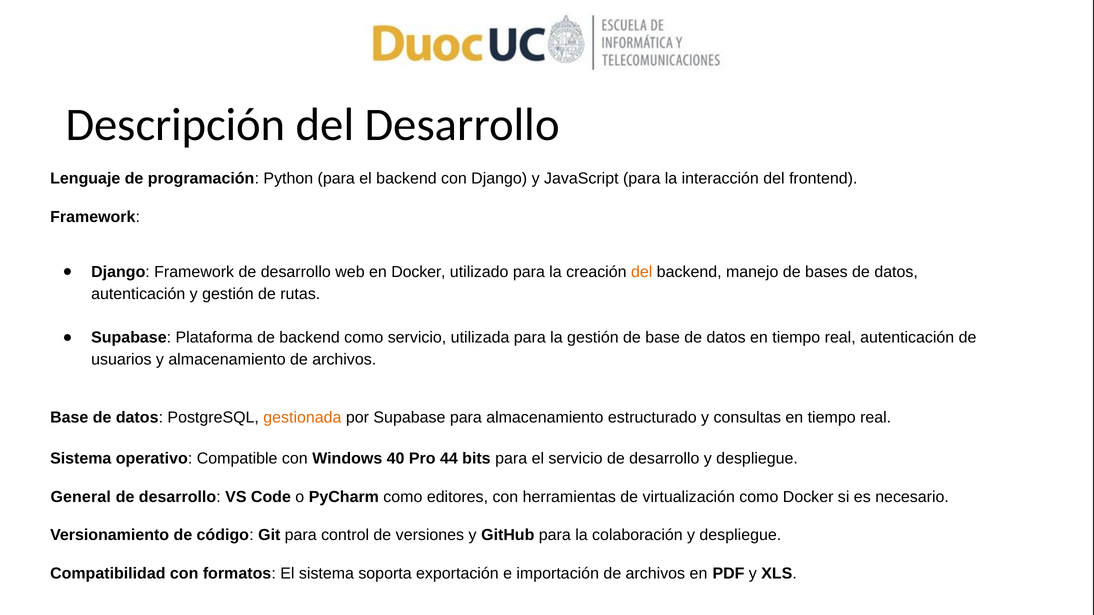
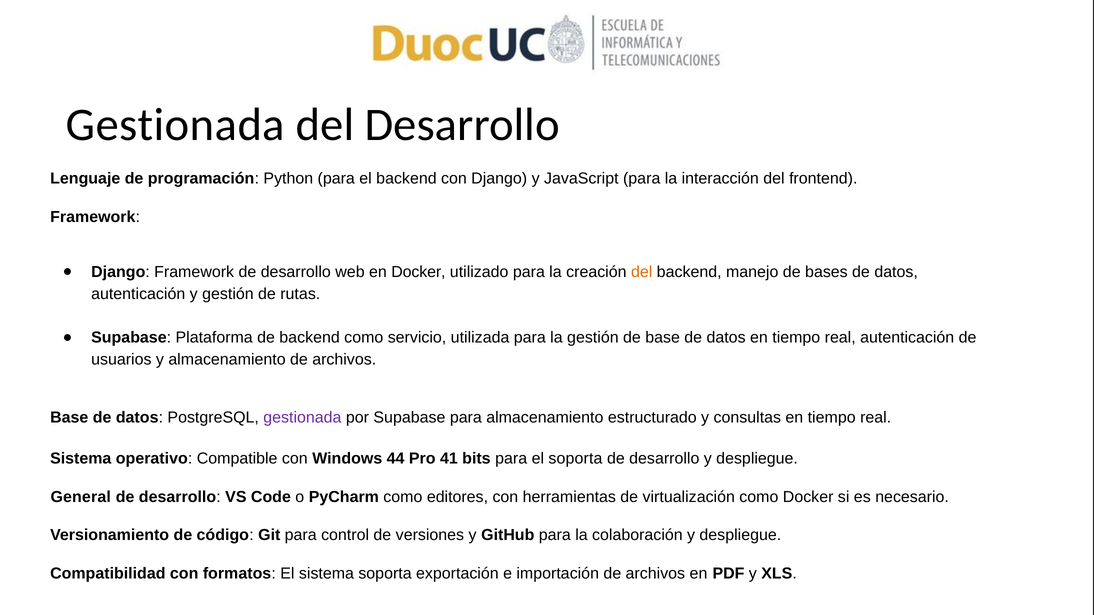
Descripción at (176, 125): Descripción -> Gestionada
gestionada at (302, 418) colour: orange -> purple
40: 40 -> 44
44: 44 -> 41
el servicio: servicio -> soporta
